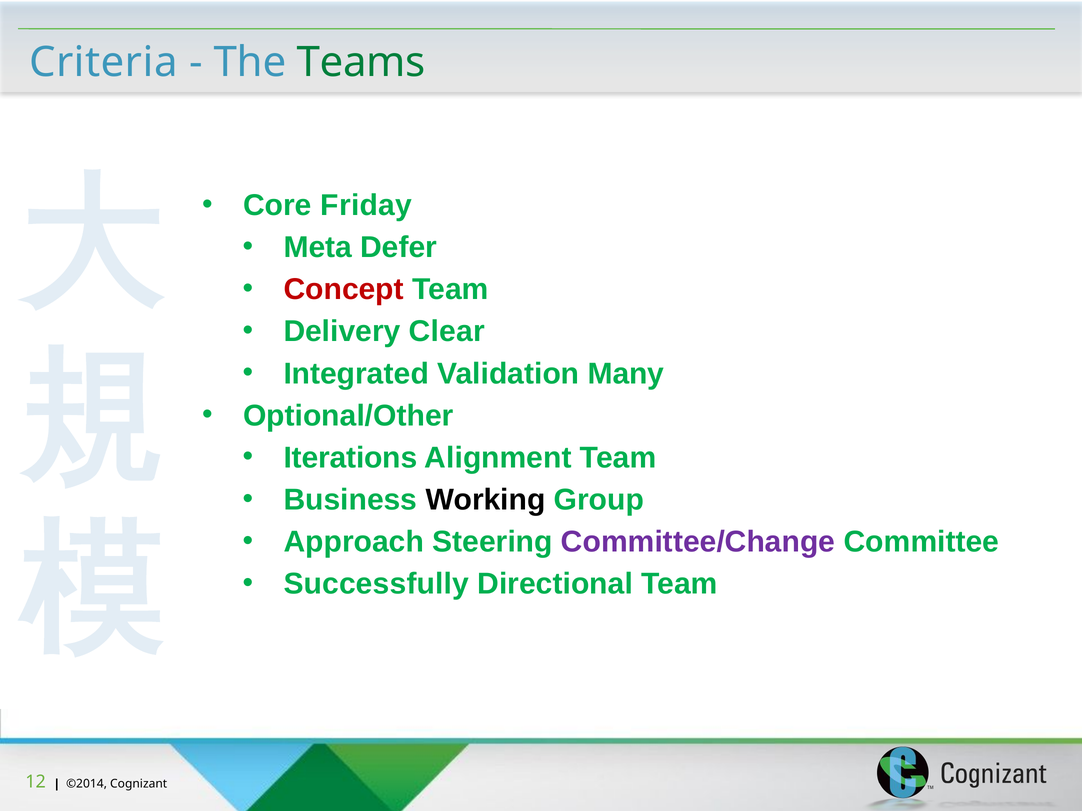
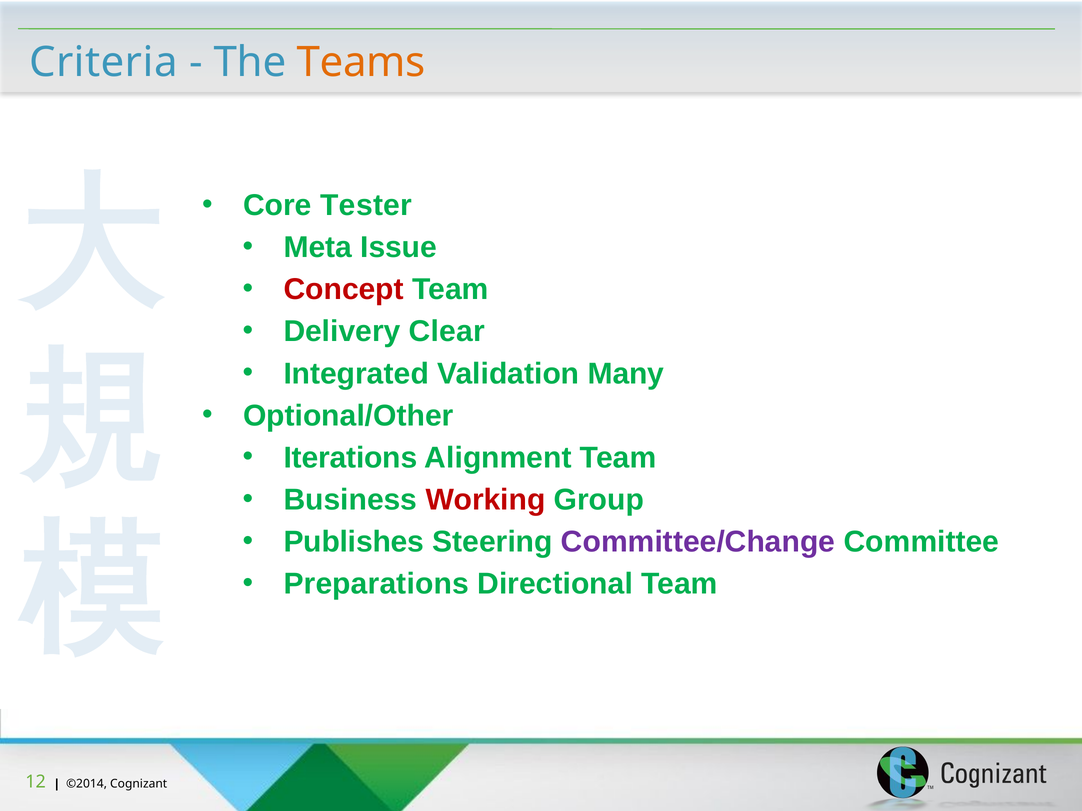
Teams colour: green -> orange
Friday: Friday -> Tester
Defer: Defer -> Issue
Working colour: black -> red
Approach: Approach -> Publishes
Successfully: Successfully -> Preparations
